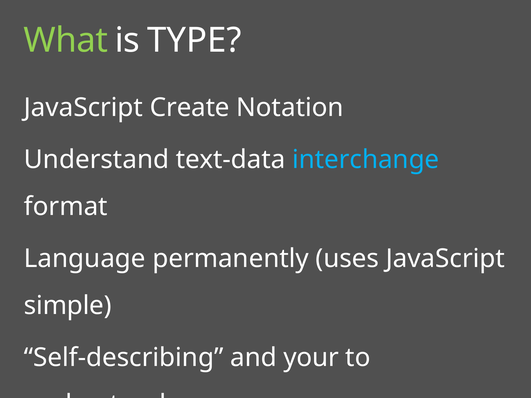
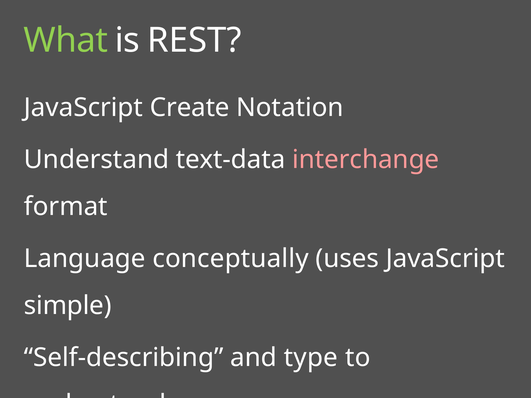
TYPE: TYPE -> REST
interchange colour: light blue -> pink
permanently: permanently -> conceptually
your: your -> type
